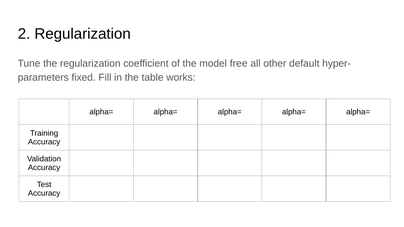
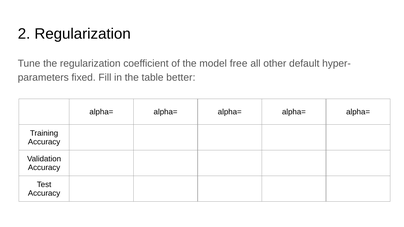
works: works -> better
